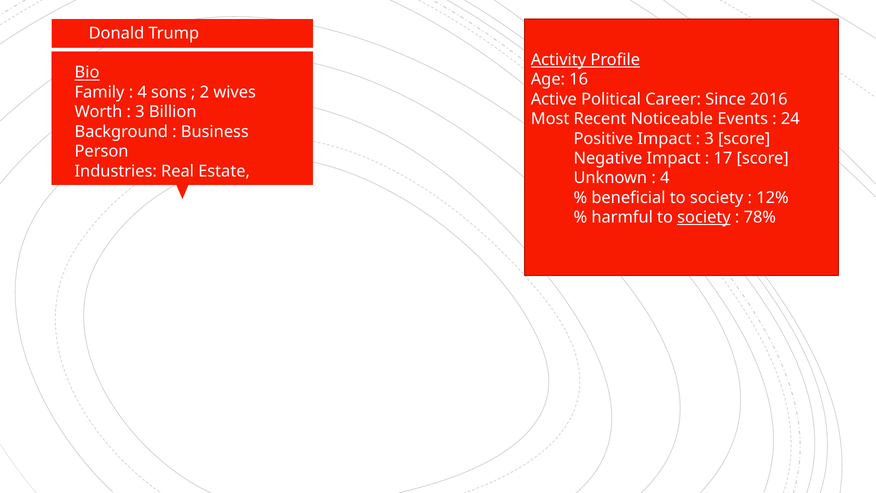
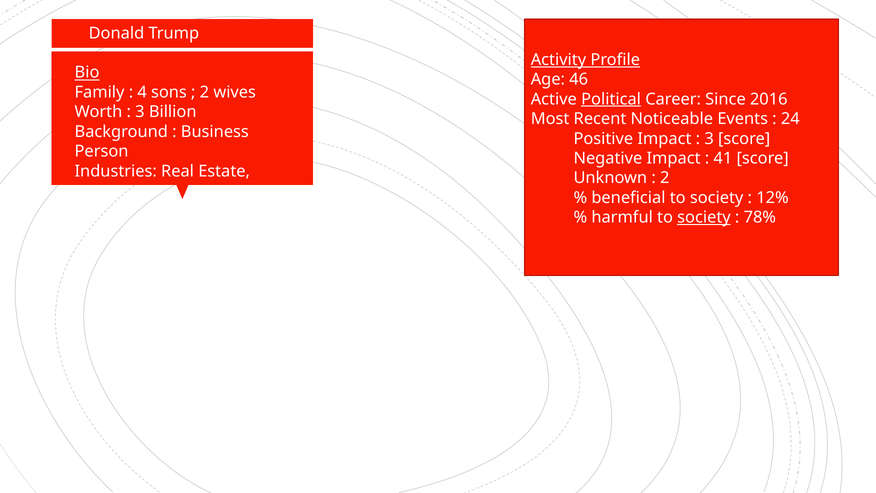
16: 16 -> 46
Political underline: none -> present
17: 17 -> 41
4 at (665, 178): 4 -> 2
